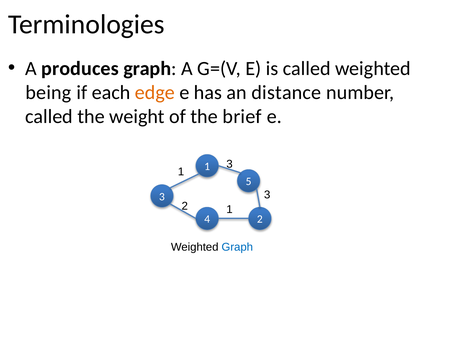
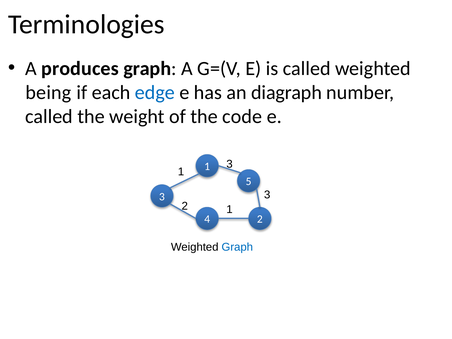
edge colour: orange -> blue
distance: distance -> diagraph
brief: brief -> code
